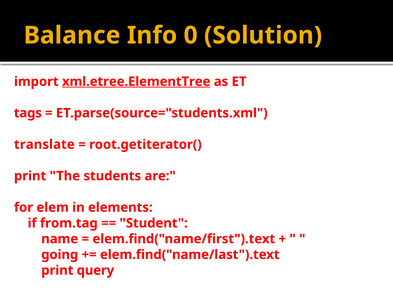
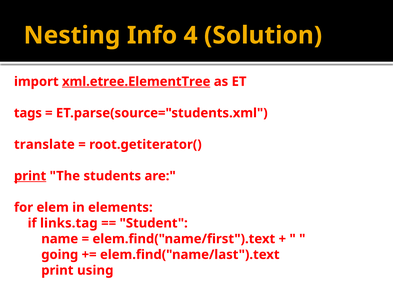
Balance: Balance -> Nesting
0: 0 -> 4
print at (30, 176) underline: none -> present
from.tag: from.tag -> links.tag
query: query -> using
